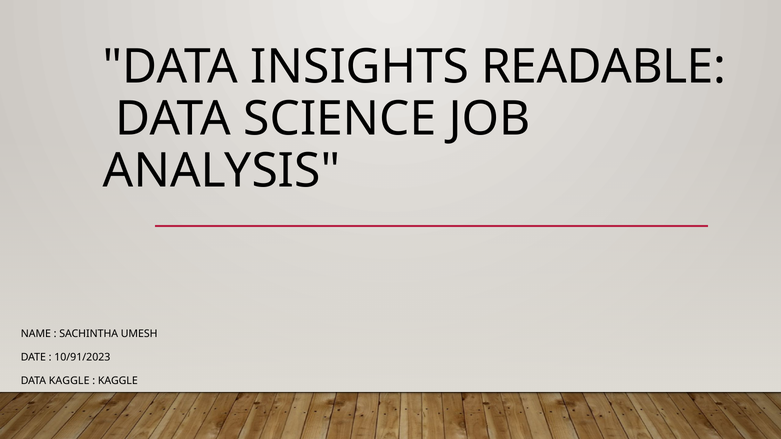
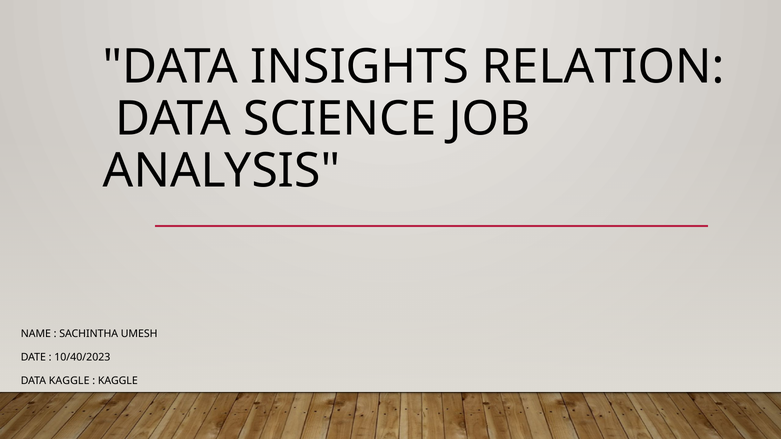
READABLE: READABLE -> RELATION
10/91/2023: 10/91/2023 -> 10/40/2023
